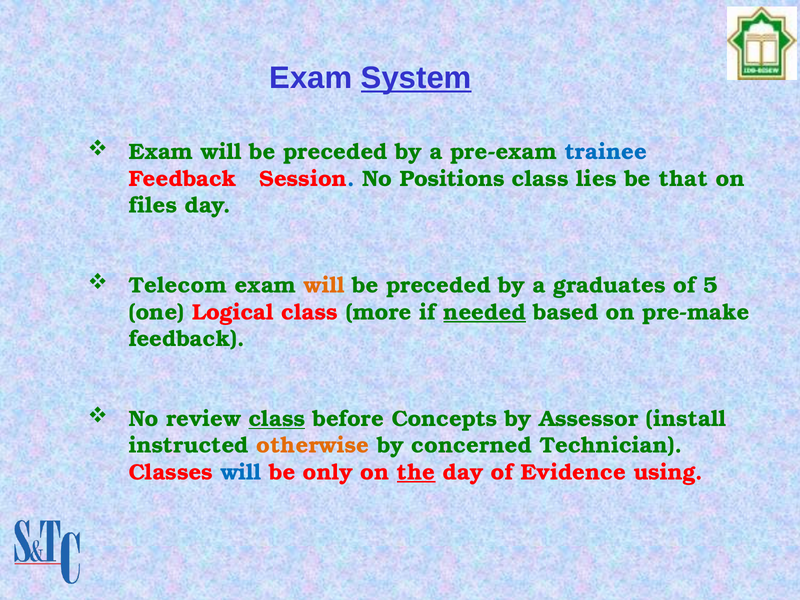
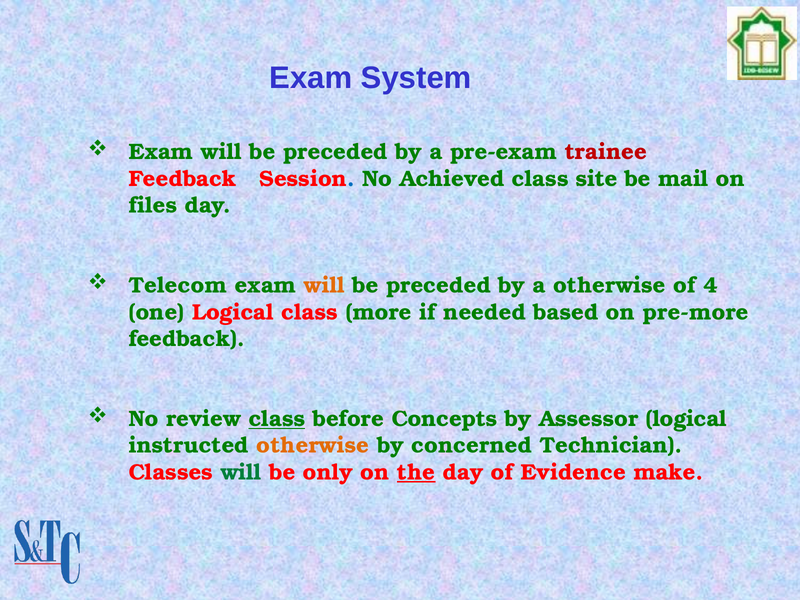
System underline: present -> none
trainee colour: blue -> red
Positions: Positions -> Achieved
lies: lies -> site
that: that -> mail
a graduates: graduates -> otherwise
5: 5 -> 4
needed underline: present -> none
pre-make: pre-make -> pre-more
Assessor install: install -> logical
will at (241, 472) colour: blue -> green
using: using -> make
